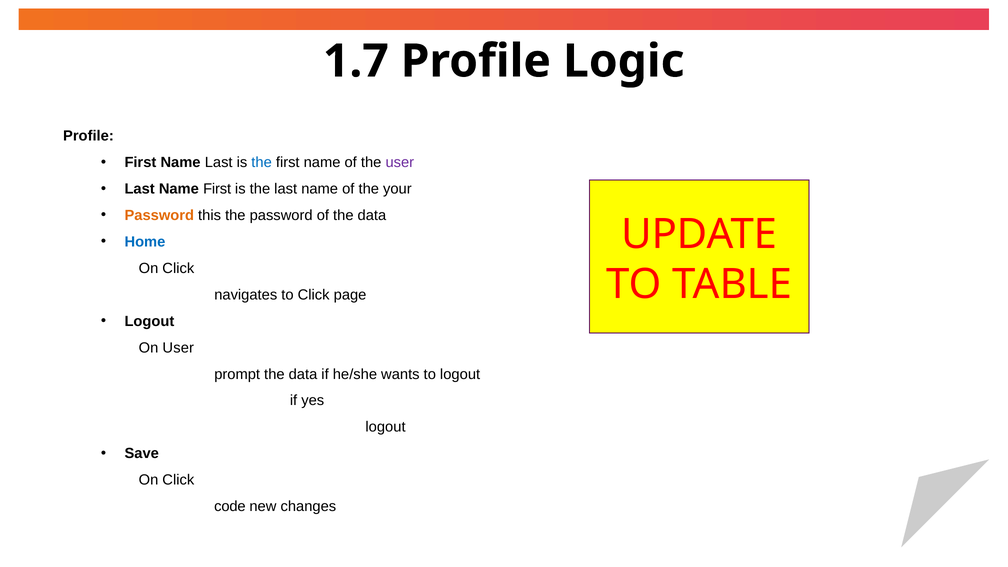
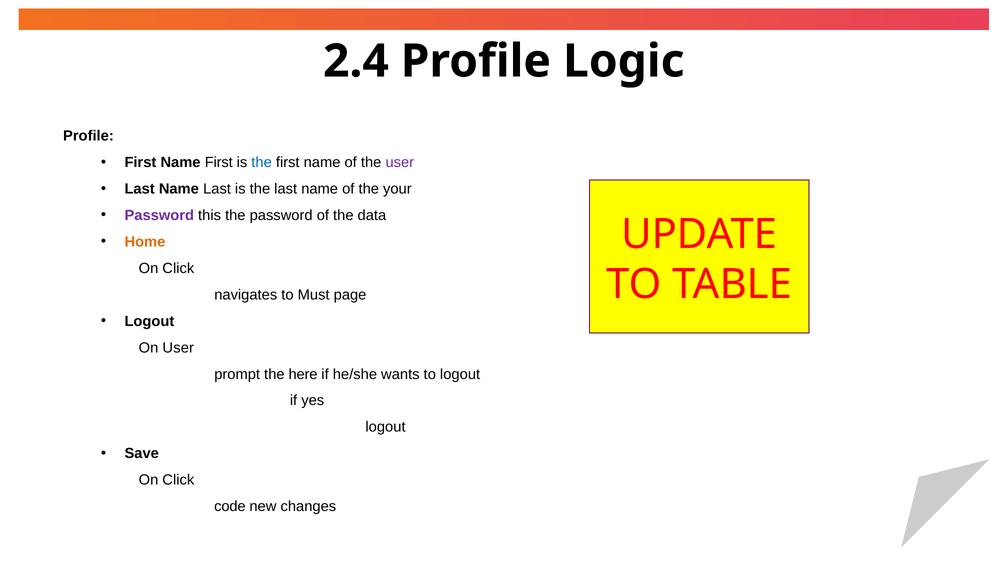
1.7: 1.7 -> 2.4
Name Last: Last -> First
Name First: First -> Last
Password at (159, 215) colour: orange -> purple
Home colour: blue -> orange
to Click: Click -> Must
prompt the data: data -> here
